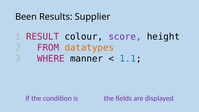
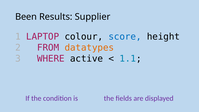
RESULT: RESULT -> LAPTOP
score colour: purple -> blue
manner: manner -> active
